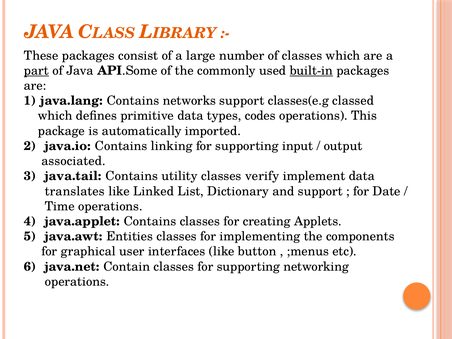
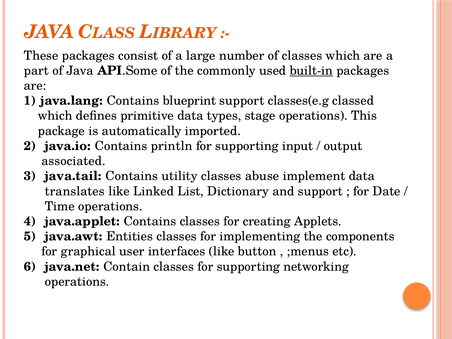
part underline: present -> none
networks: networks -> blueprint
codes: codes -> stage
linking: linking -> println
verify: verify -> abuse
